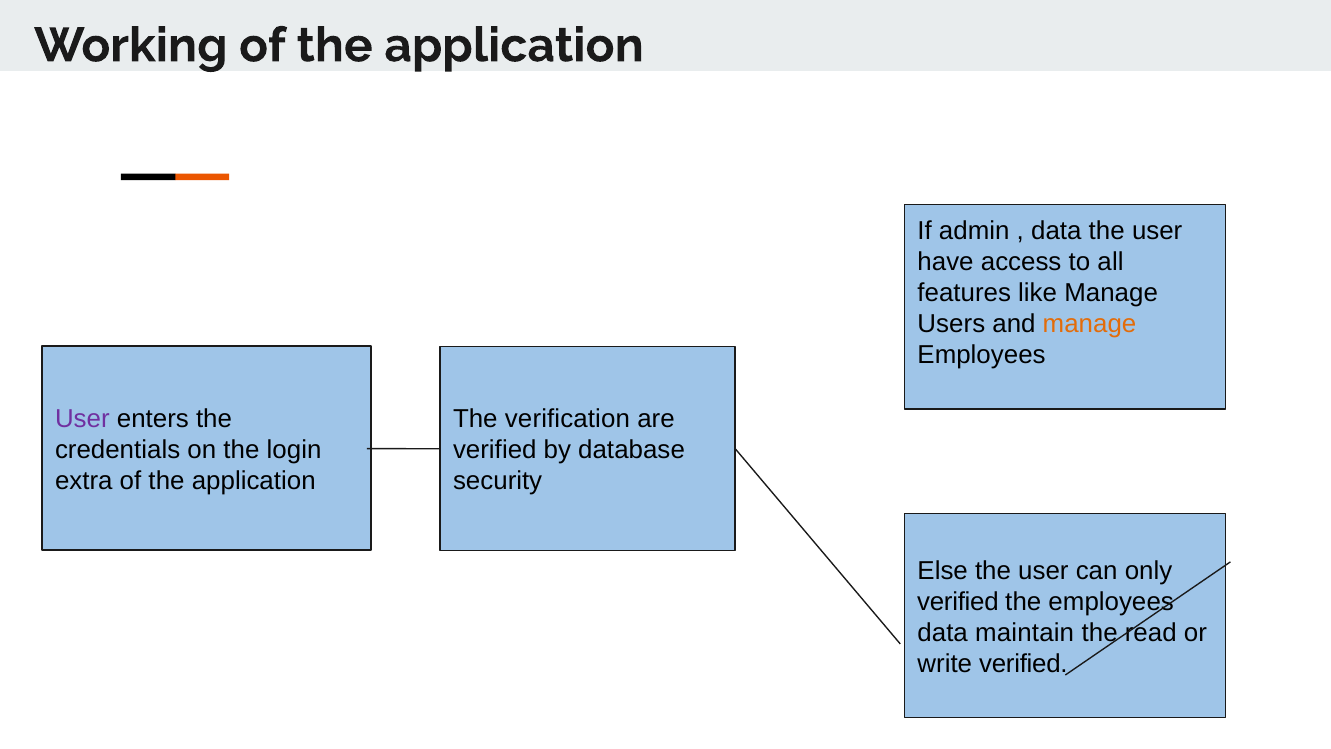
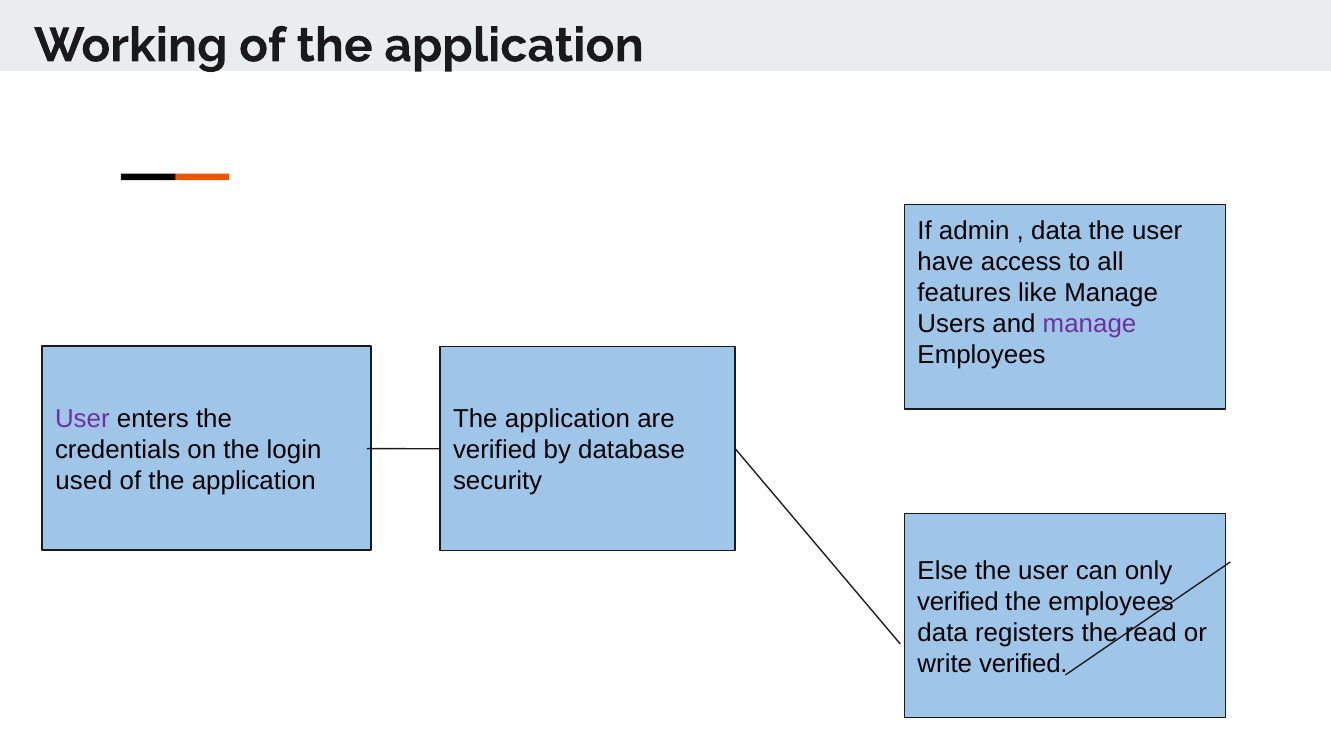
manage at (1090, 324) colour: orange -> purple
verification at (567, 419): verification -> application
extra: extra -> used
maintain: maintain -> registers
